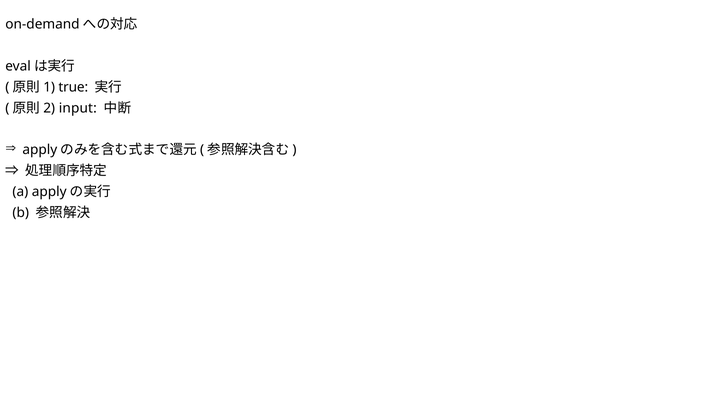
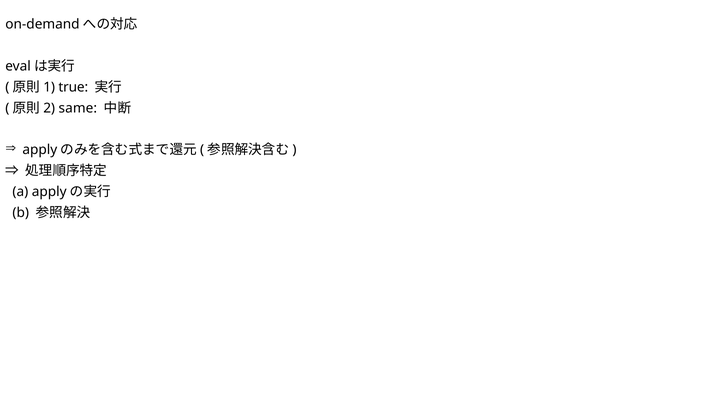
input: input -> same
